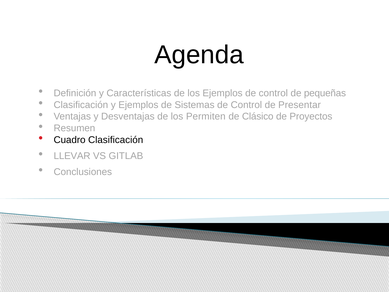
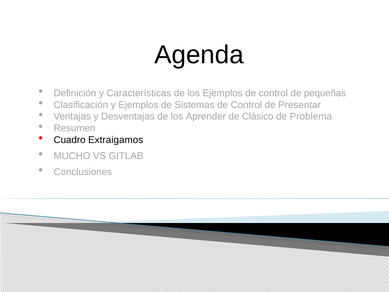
Permiten: Permiten -> Aprender
Proyectos: Proyectos -> Problema
Cuadro Clasificación: Clasificación -> Extraigamos
LLEVAR: LLEVAR -> MUCHO
